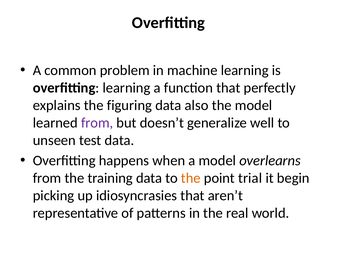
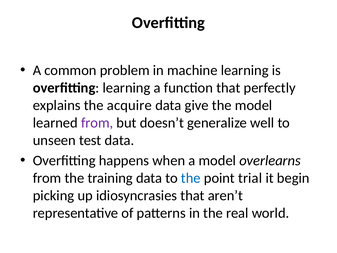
figuring: figuring -> acquire
also: also -> give
the at (191, 178) colour: orange -> blue
